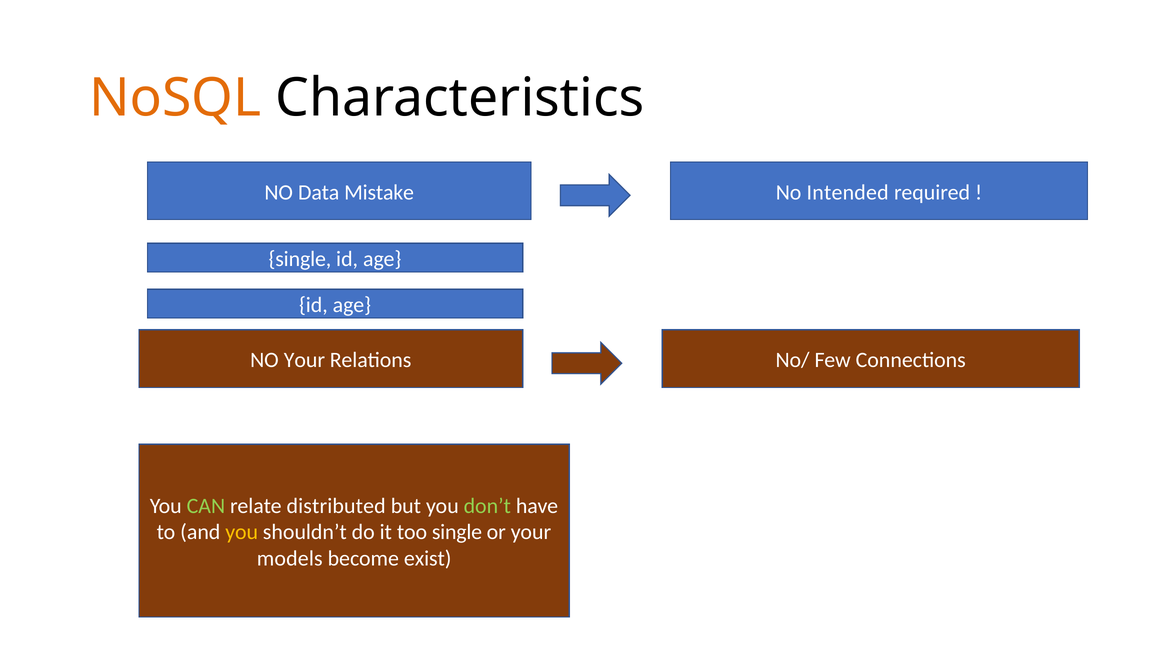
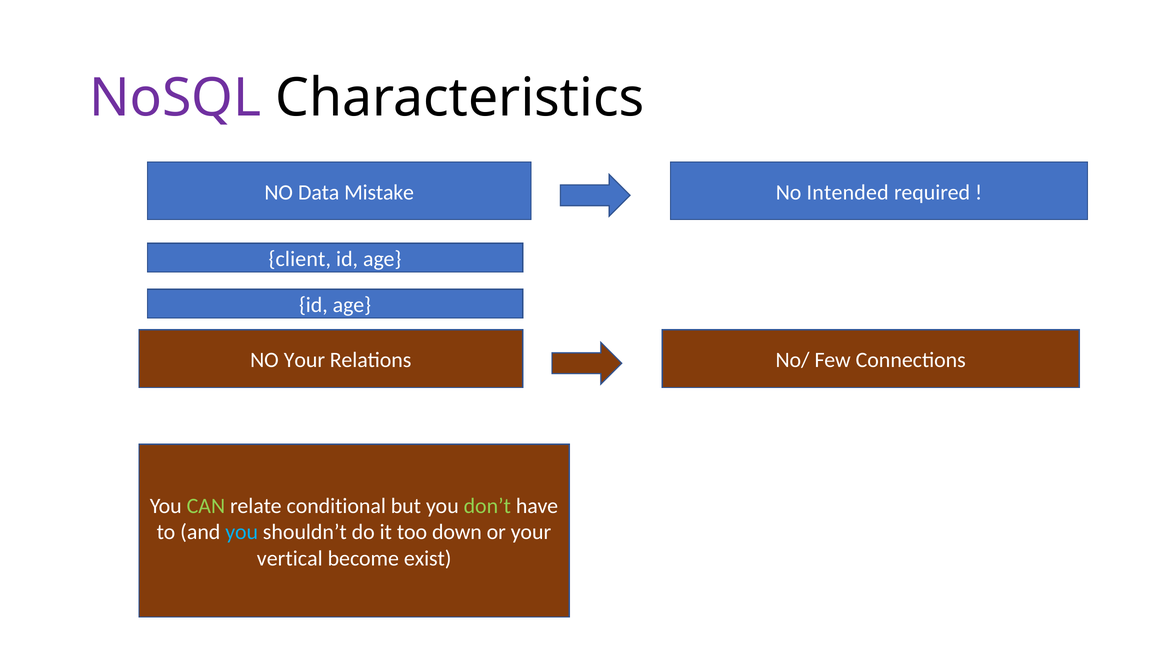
NoSQL colour: orange -> purple
single at (300, 259): single -> client
distributed: distributed -> conditional
you at (242, 532) colour: yellow -> light blue
too single: single -> down
models: models -> vertical
